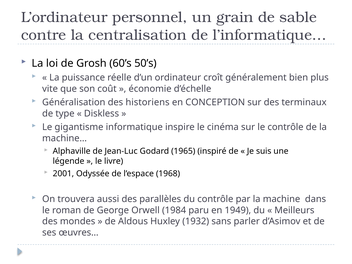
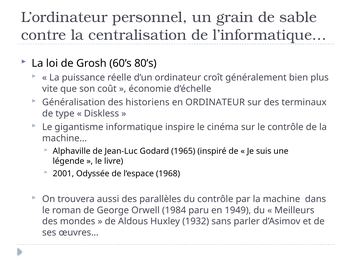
50’s: 50’s -> 80’s
en CONCEPTION: CONCEPTION -> ORDINATEUR
